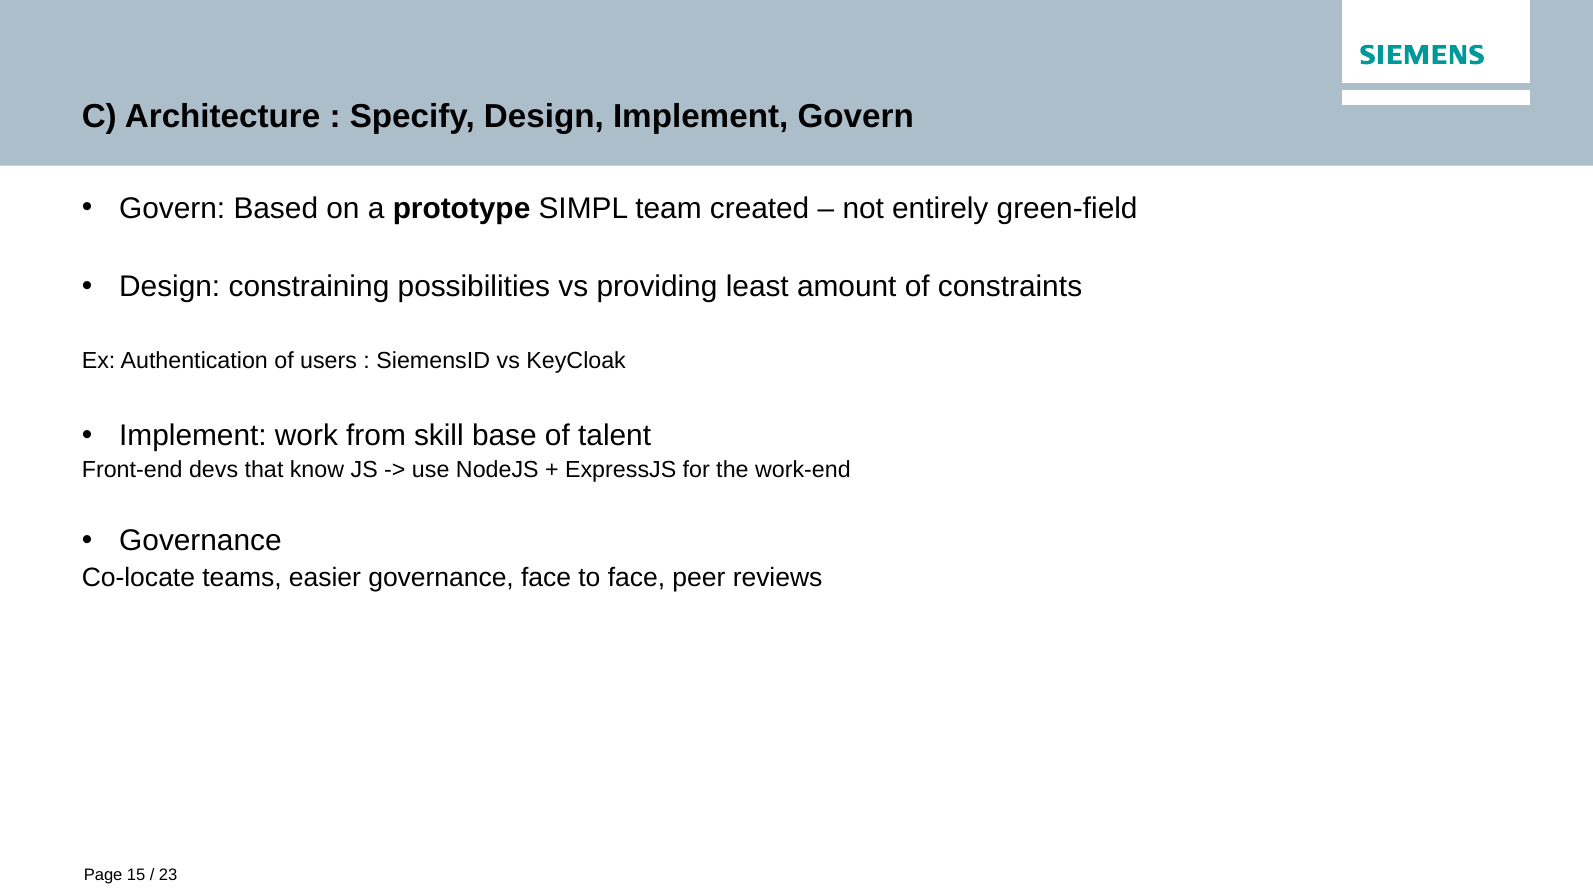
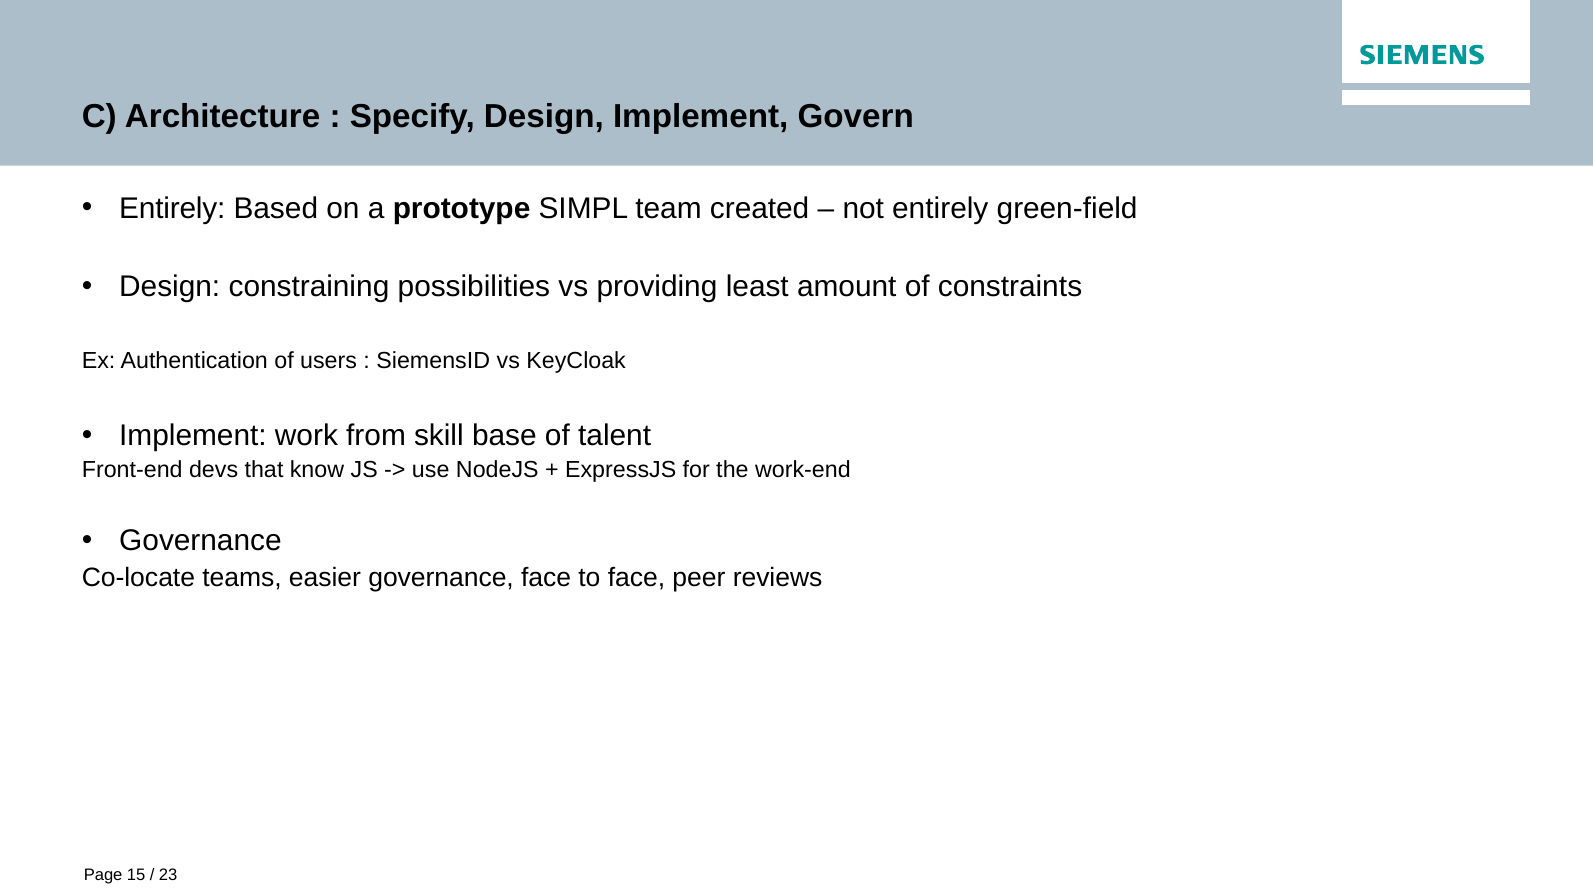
Govern at (172, 208): Govern -> Entirely
